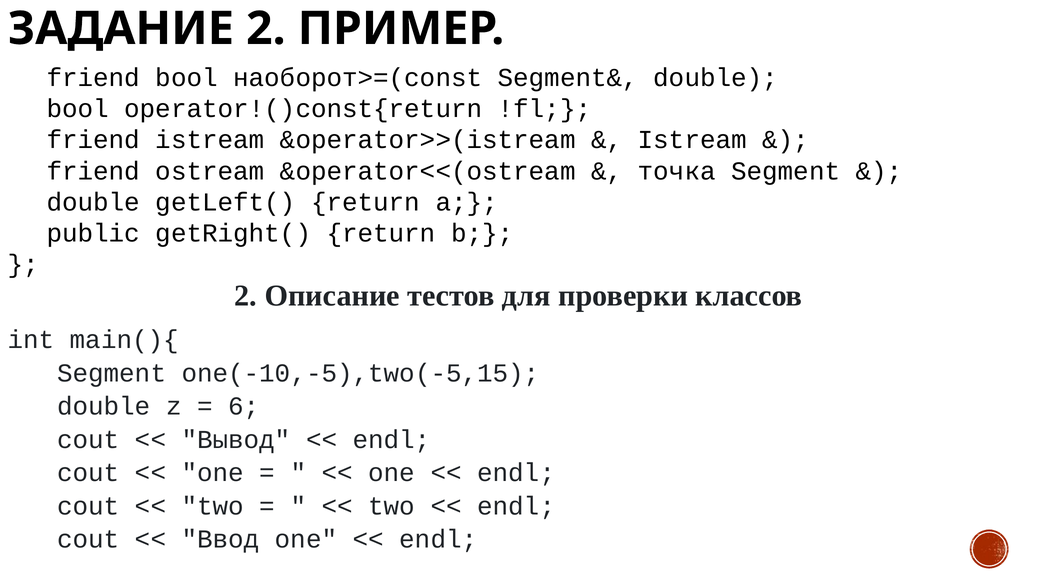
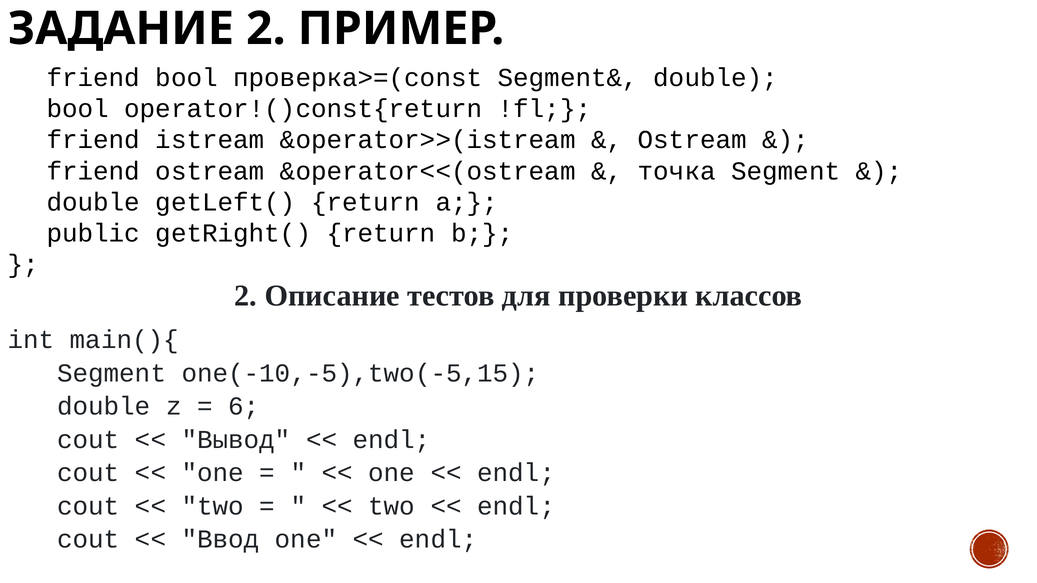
наоборот>=(const: наоборот>=(const -> проверка>=(const
Istream at (692, 140): Istream -> Ostream
